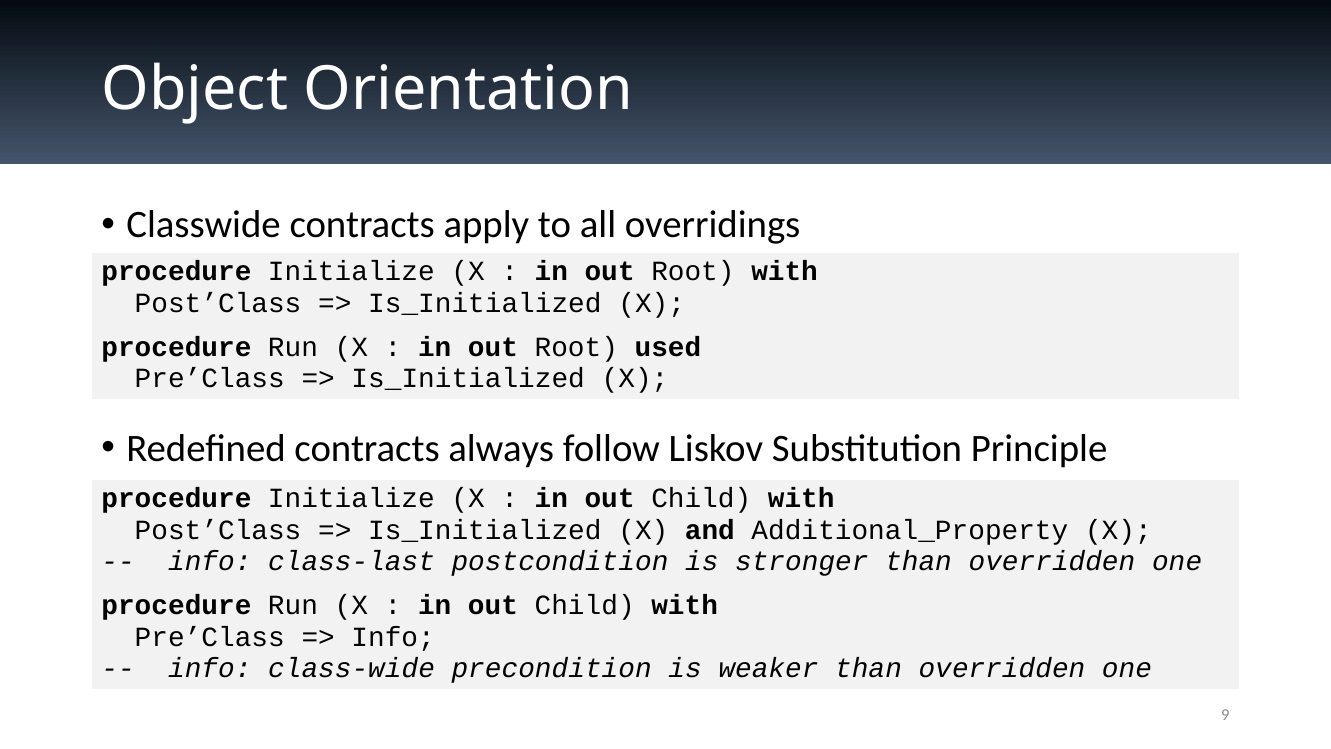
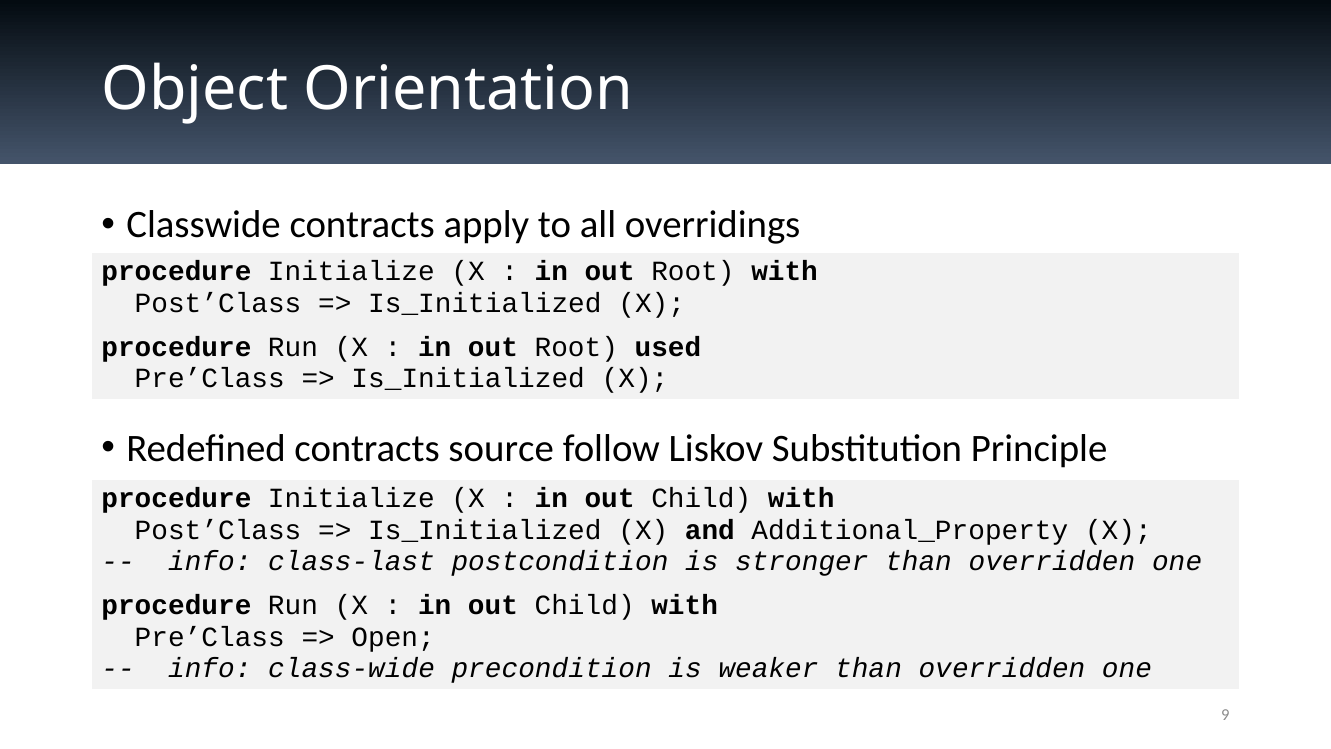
always: always -> source
Info at (393, 637): Info -> Open
